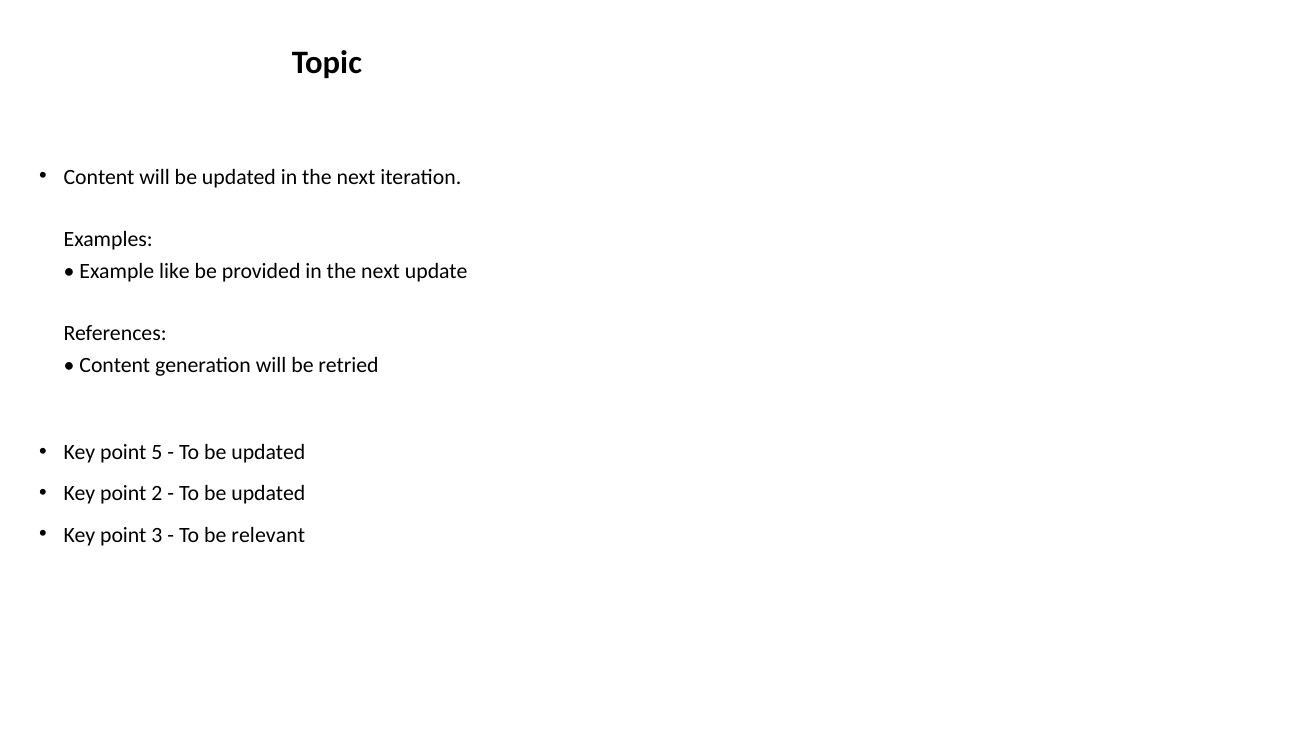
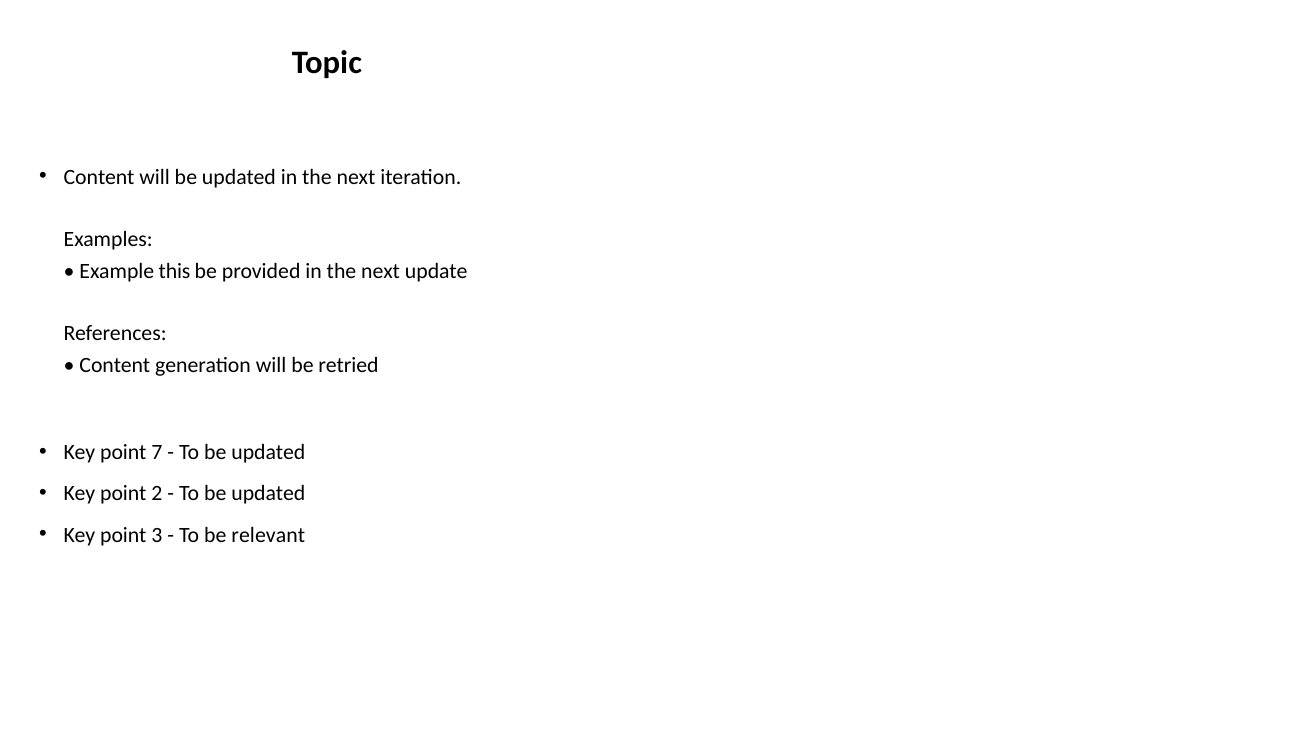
like: like -> this
5: 5 -> 7
